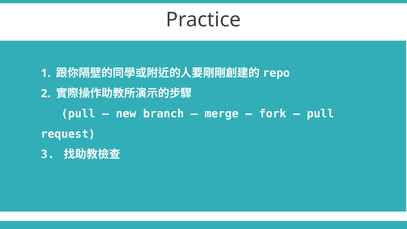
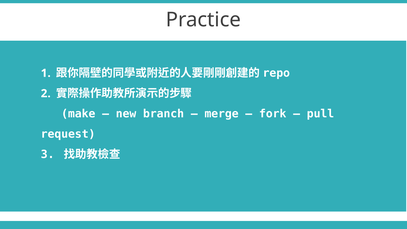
pull at (78, 114): pull -> make
